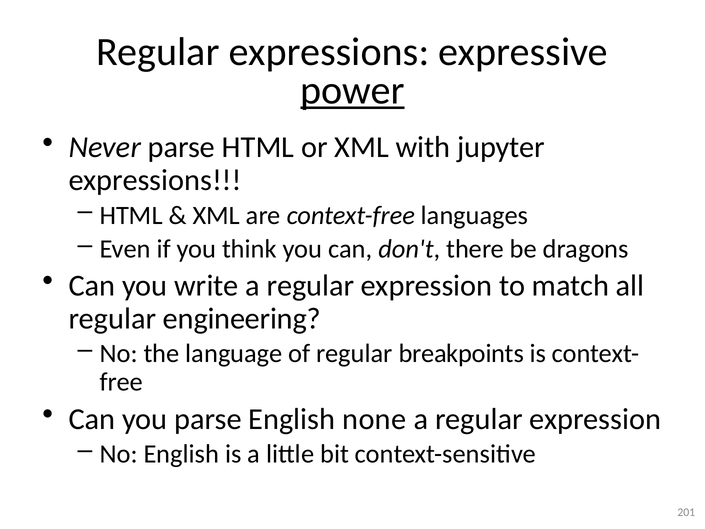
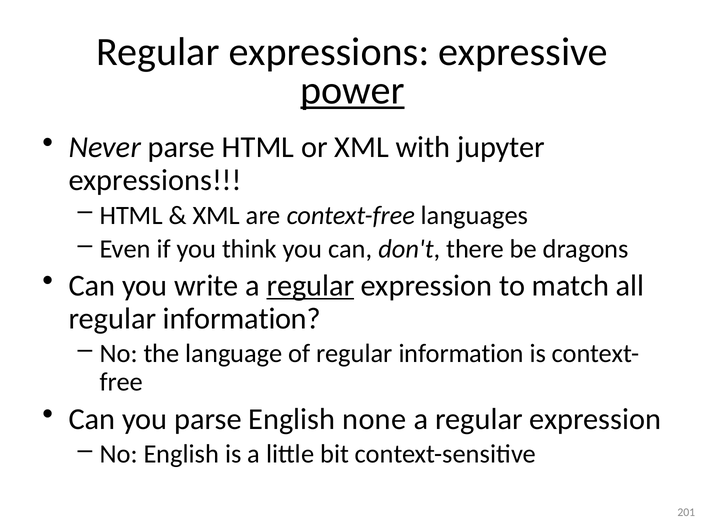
regular at (310, 286) underline: none -> present
engineering at (242, 318): engineering -> information
of regular breakpoints: breakpoints -> information
